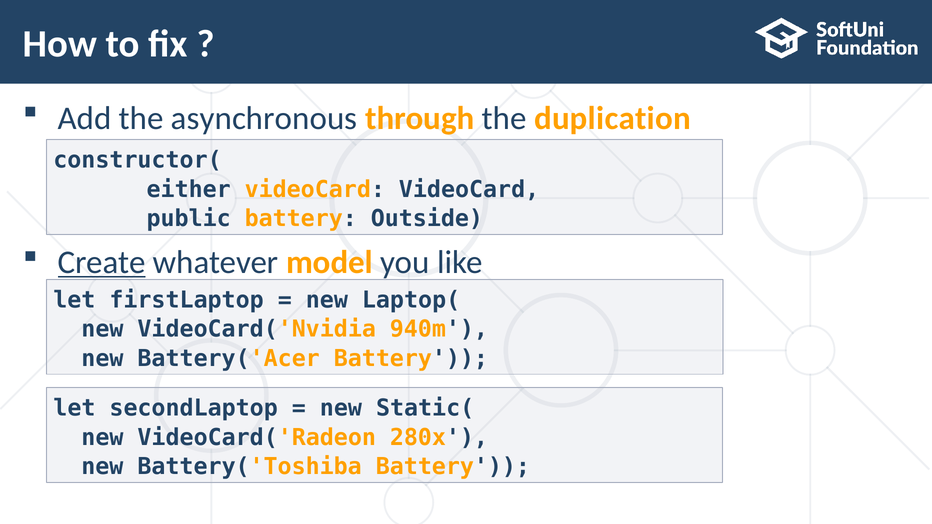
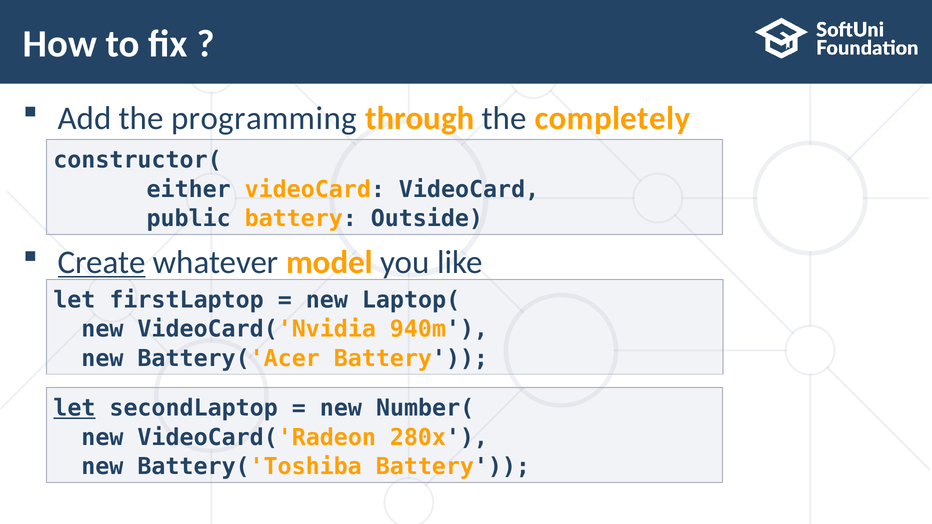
asynchronous: asynchronous -> programming
duplication: duplication -> completely
let at (74, 408) underline: none -> present
Static(: Static( -> Number(
